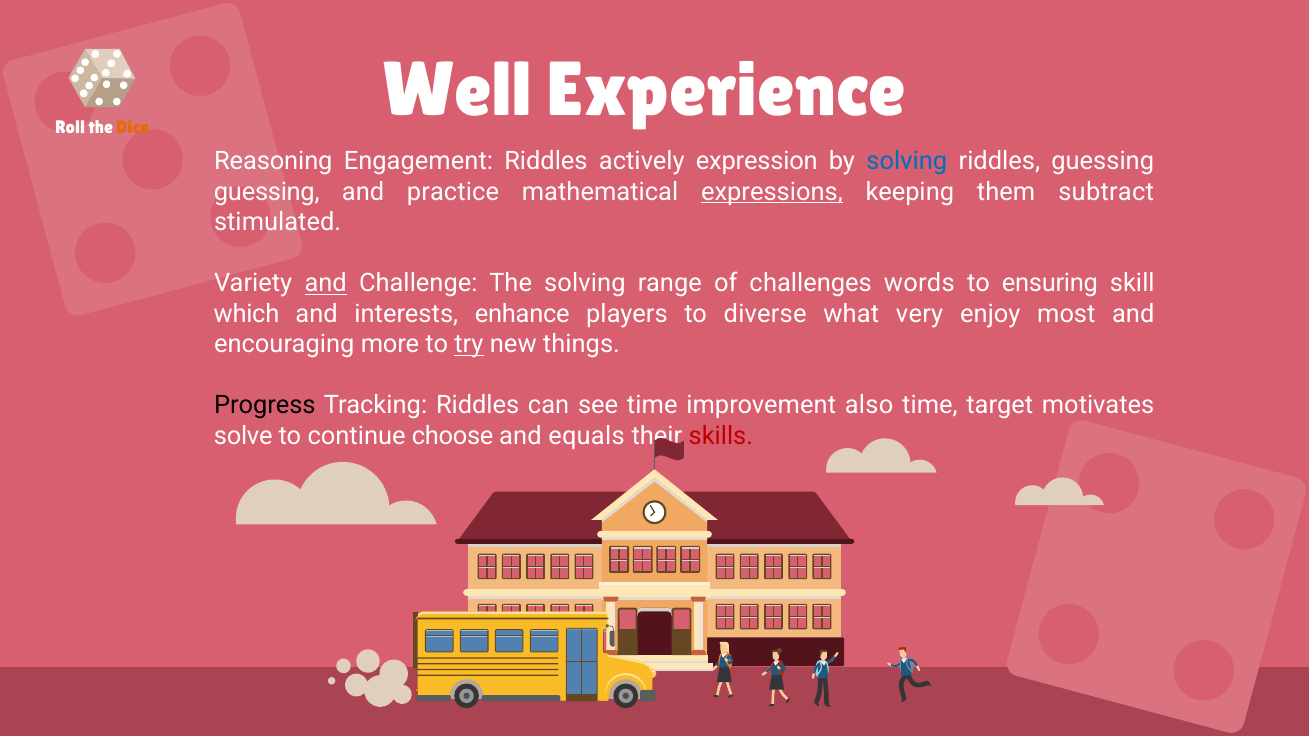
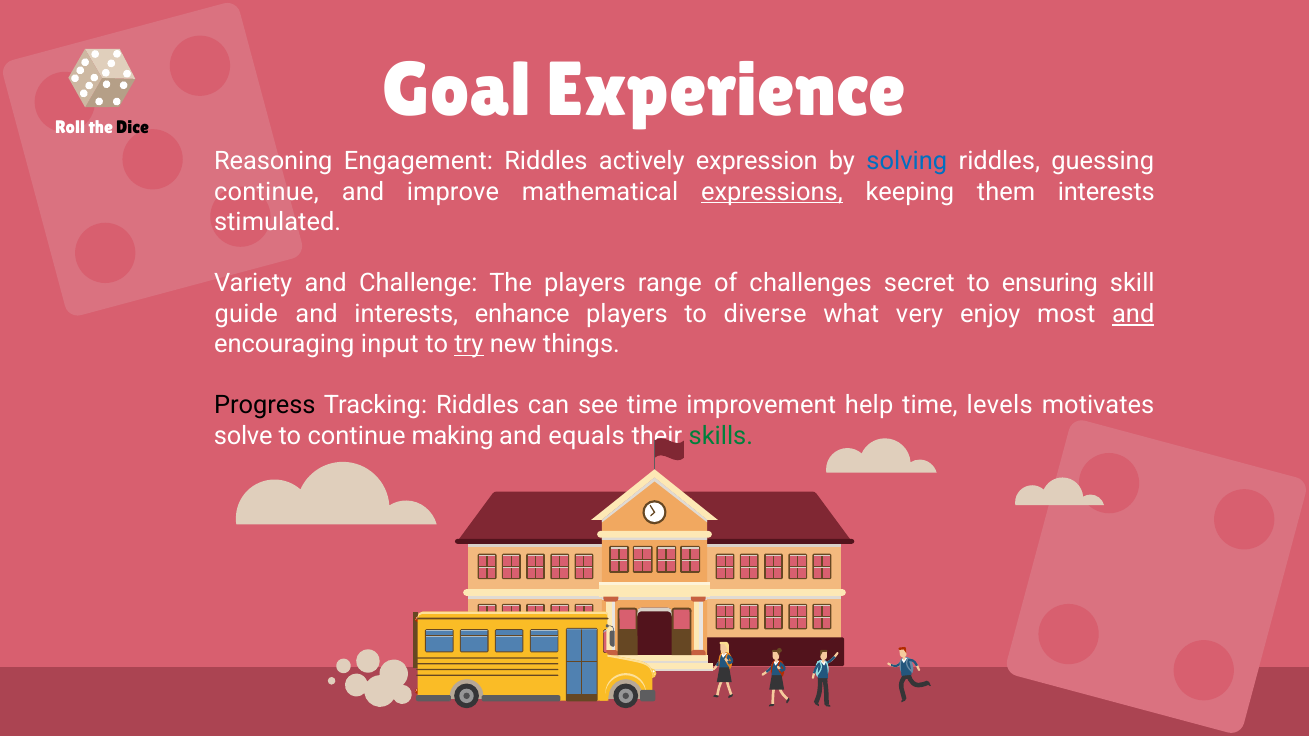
Well: Well -> Goal
Dice colour: orange -> black
guessing at (267, 192): guessing -> continue
practice: practice -> improve
them subtract: subtract -> interests
and at (326, 283) underline: present -> none
The solving: solving -> players
words: words -> secret
which: which -> guide
and at (1133, 314) underline: none -> present
more: more -> input
also: also -> help
target: target -> levels
choose: choose -> making
skills colour: red -> green
